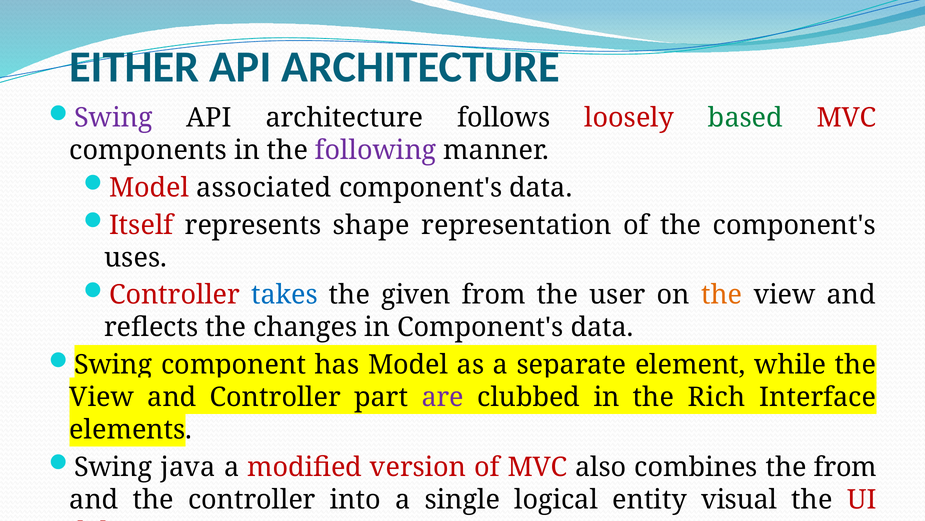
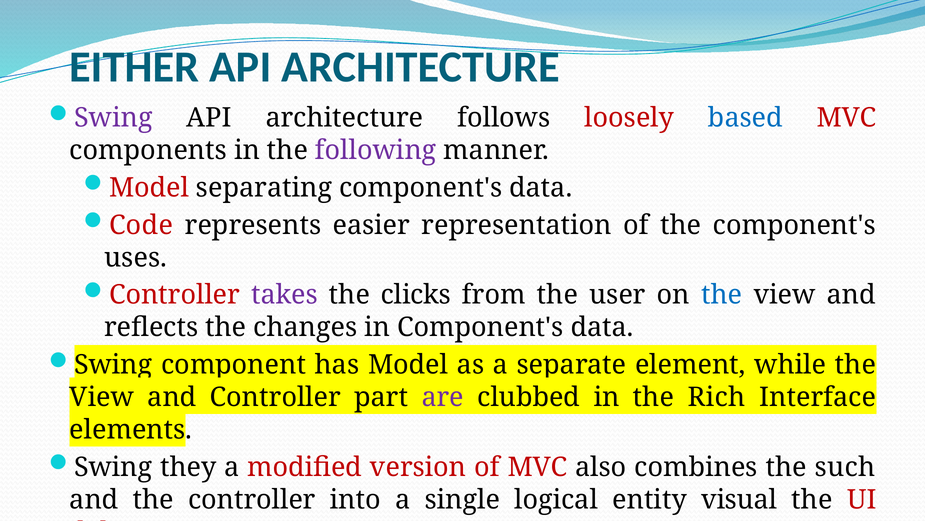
based colour: green -> blue
associated: associated -> separating
Itself: Itself -> Code
shape: shape -> easier
takes colour: blue -> purple
given: given -> clicks
the at (722, 295) colour: orange -> blue
java: java -> they
the from: from -> such
